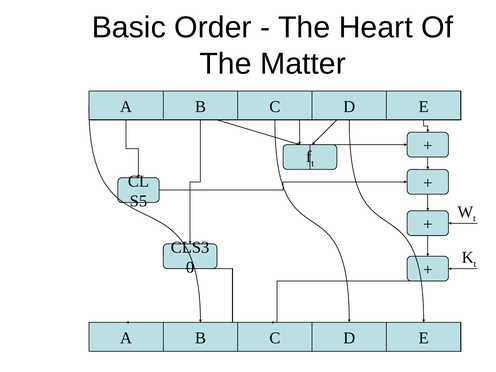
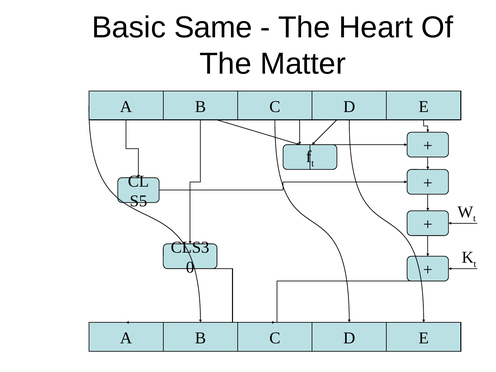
Order: Order -> Same
